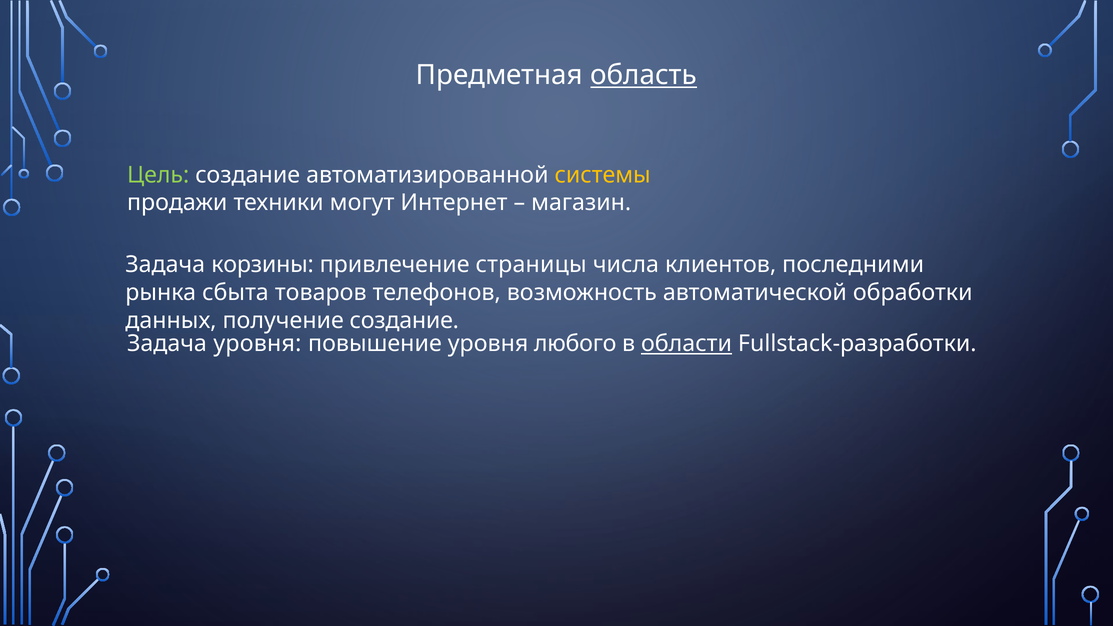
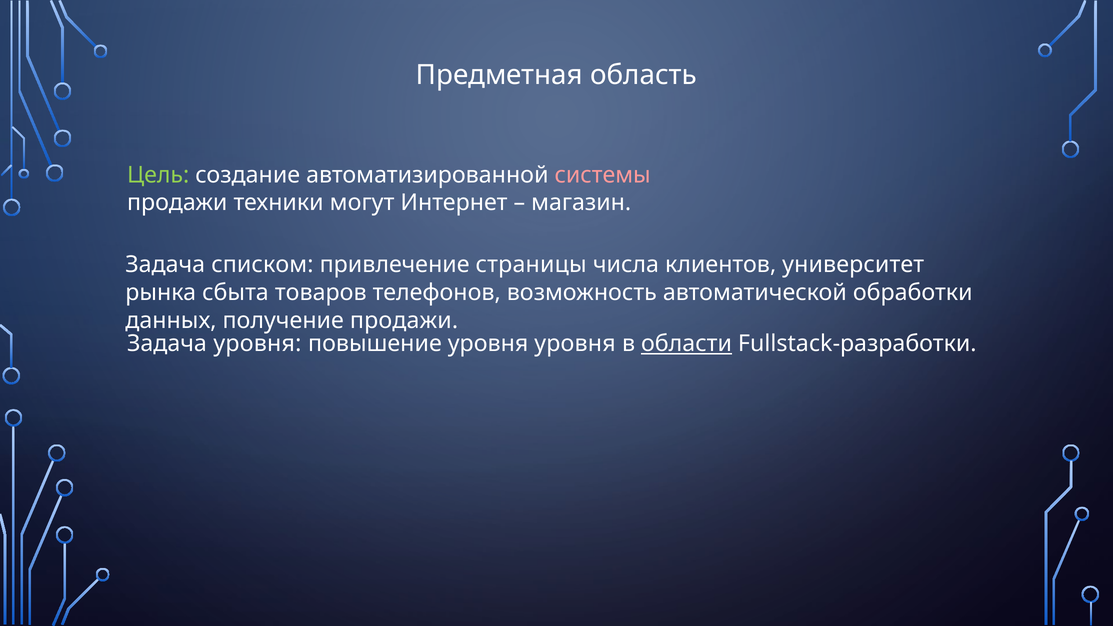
область underline: present -> none
системы colour: yellow -> pink
корзины: корзины -> списком
последними: последними -> университет
получение создание: создание -> продажи
уровня любого: любого -> уровня
